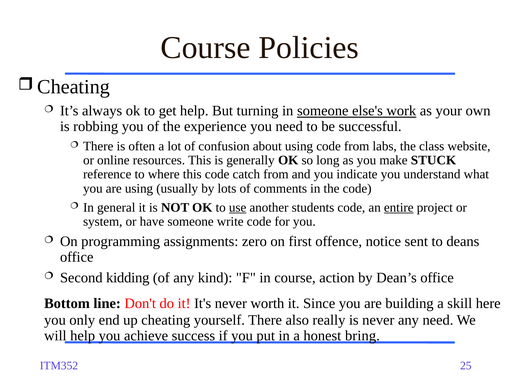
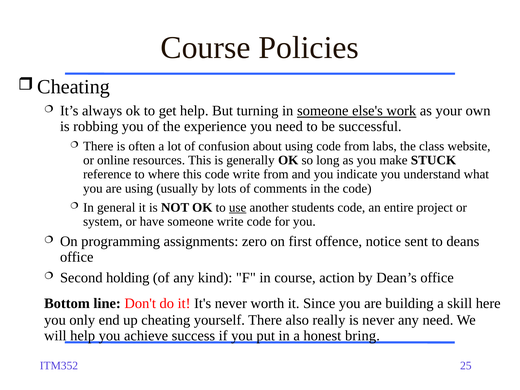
code catch: catch -> write
entire underline: present -> none
kidding: kidding -> holding
